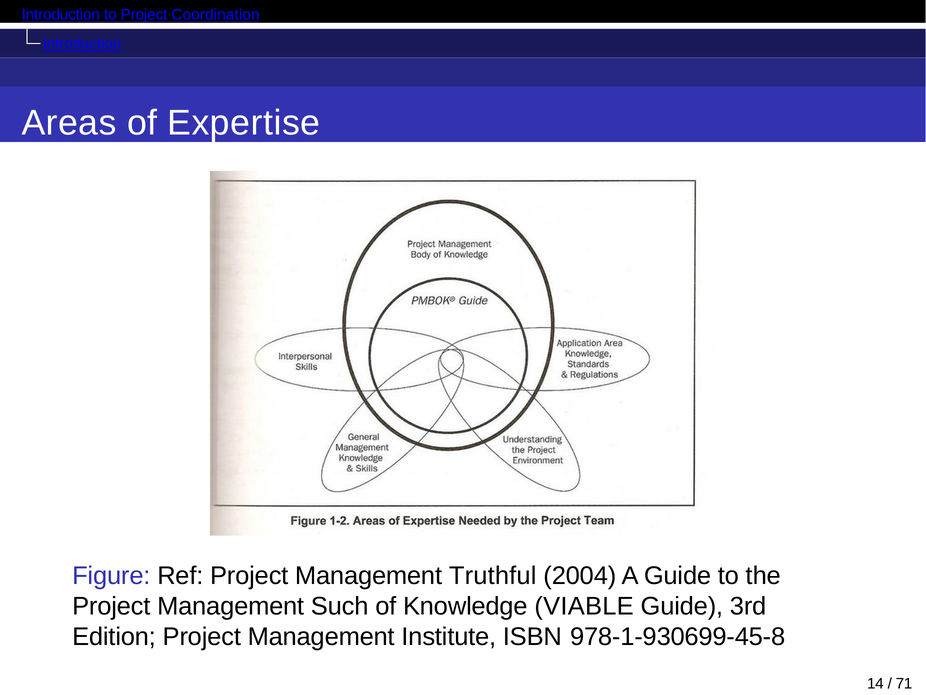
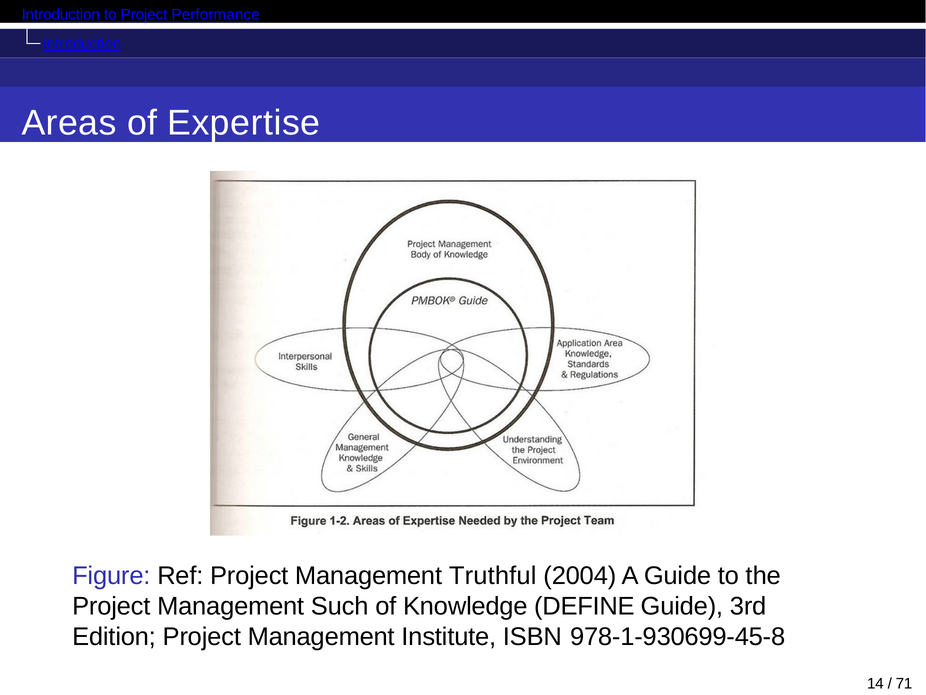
Coordination: Coordination -> Performance
VIABLE: VIABLE -> DEFINE
